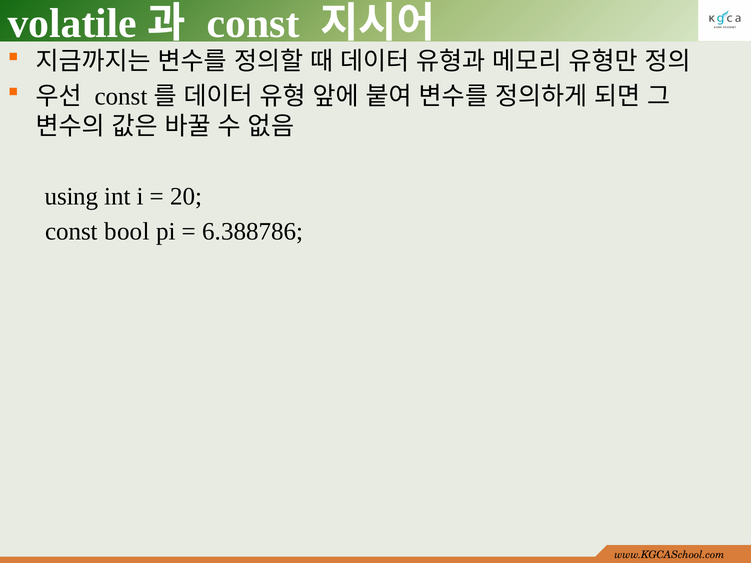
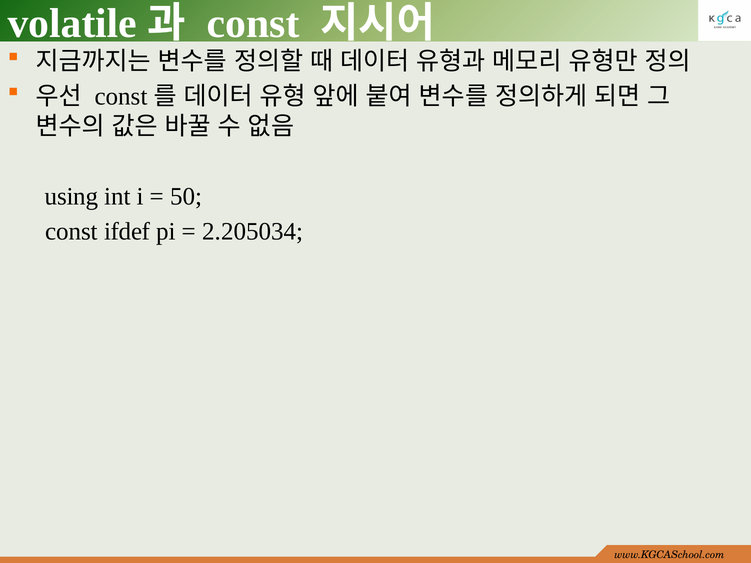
20: 20 -> 50
bool: bool -> ifdef
6.388786: 6.388786 -> 2.205034
